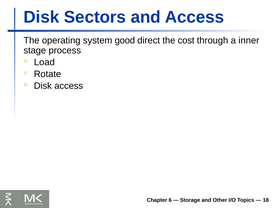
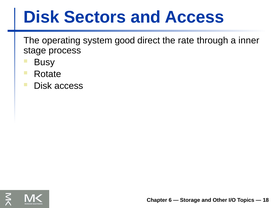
cost: cost -> rate
Load: Load -> Busy
